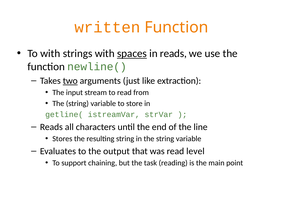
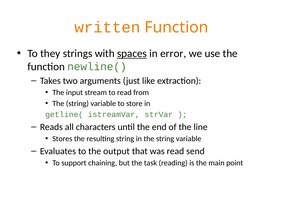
To with: with -> they
in reads: reads -> error
two underline: present -> none
level: level -> send
